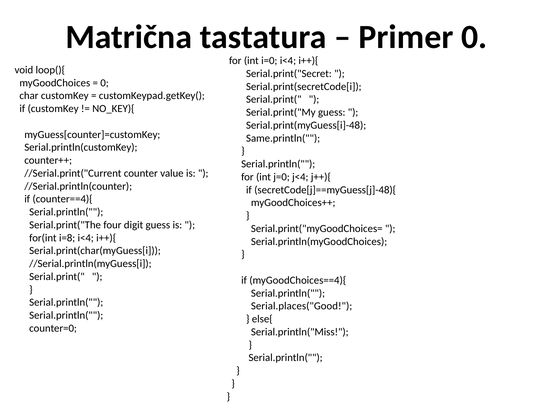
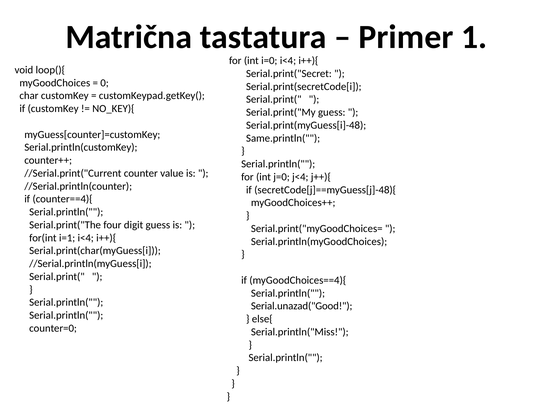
Primer 0: 0 -> 1
i=8: i=8 -> i=1
Serial.places("Good: Serial.places("Good -> Serial.unazad("Good
